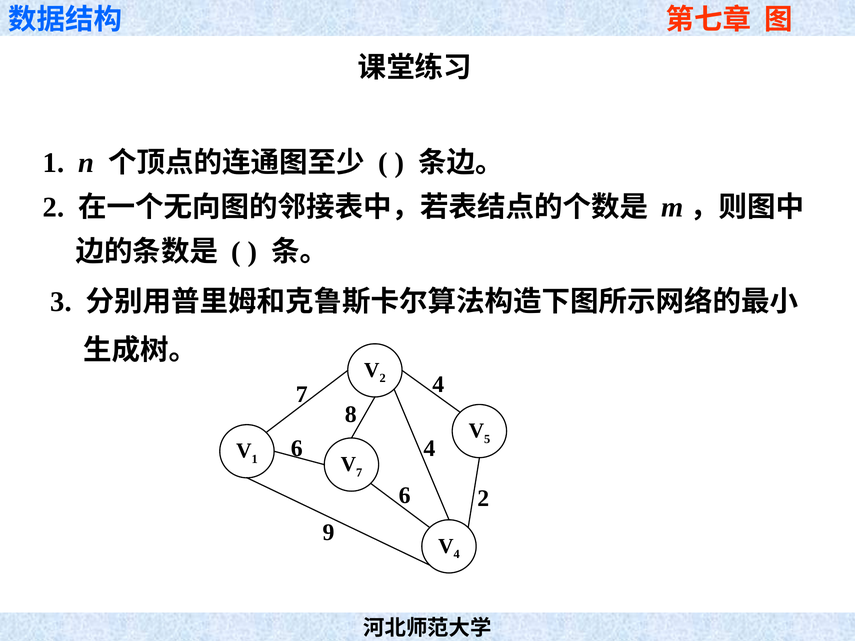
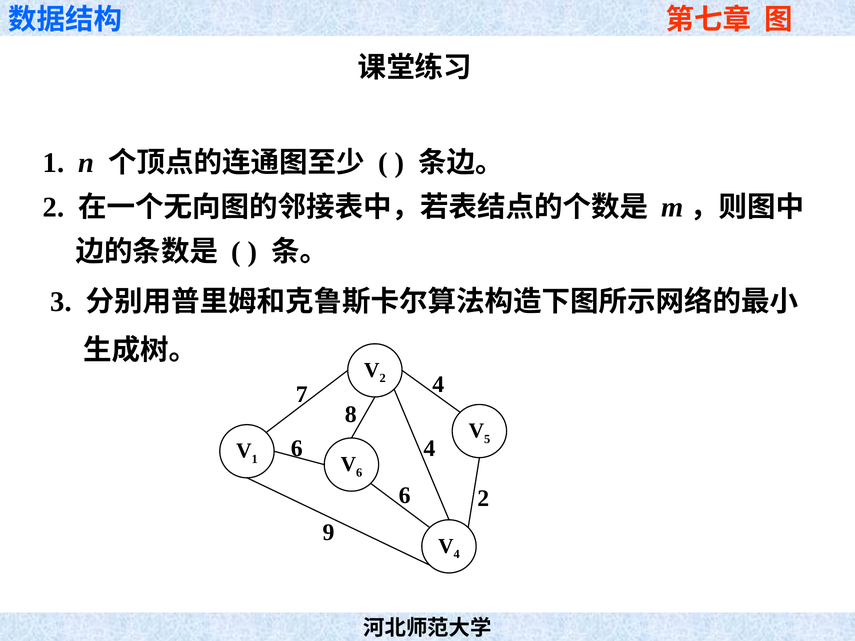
7 at (359, 473): 7 -> 6
